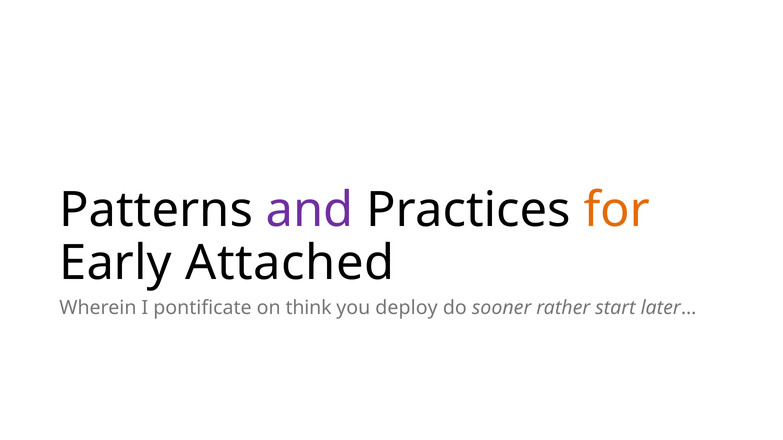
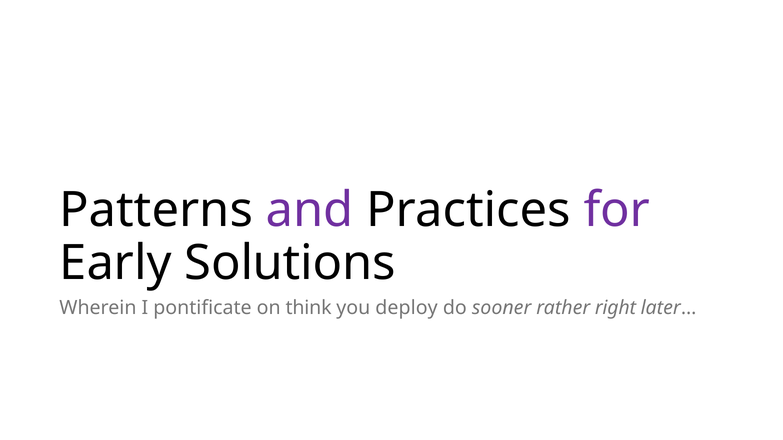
for colour: orange -> purple
Attached: Attached -> Solutions
start: start -> right
